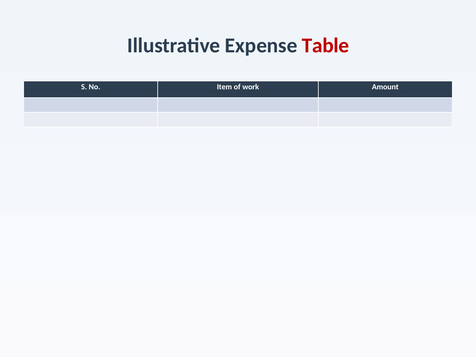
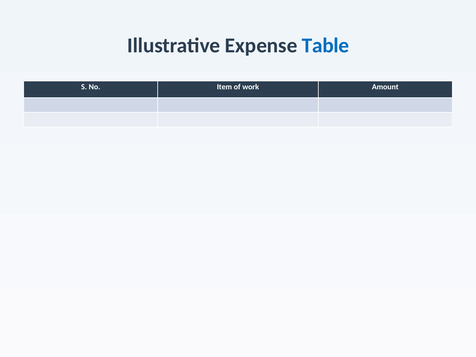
Table colour: red -> blue
